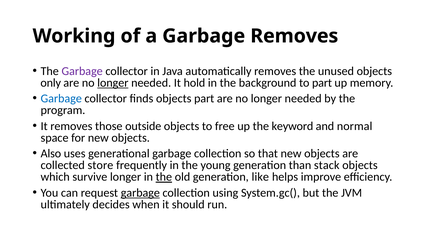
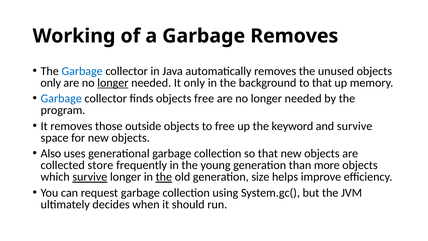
Garbage at (82, 71) colour: purple -> blue
It hold: hold -> only
to part: part -> that
objects part: part -> free
and normal: normal -> survive
stack: stack -> more
survive at (90, 177) underline: none -> present
like: like -> size
garbage at (140, 193) underline: present -> none
